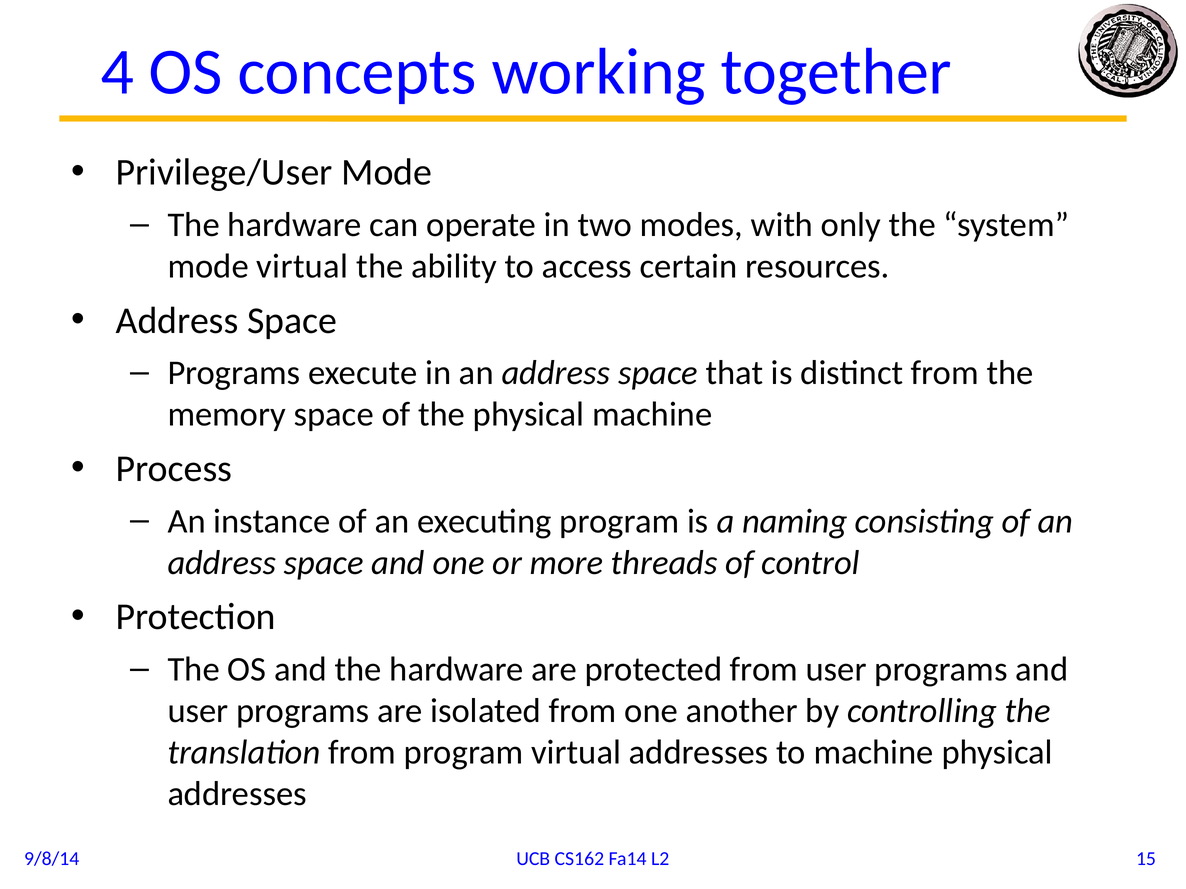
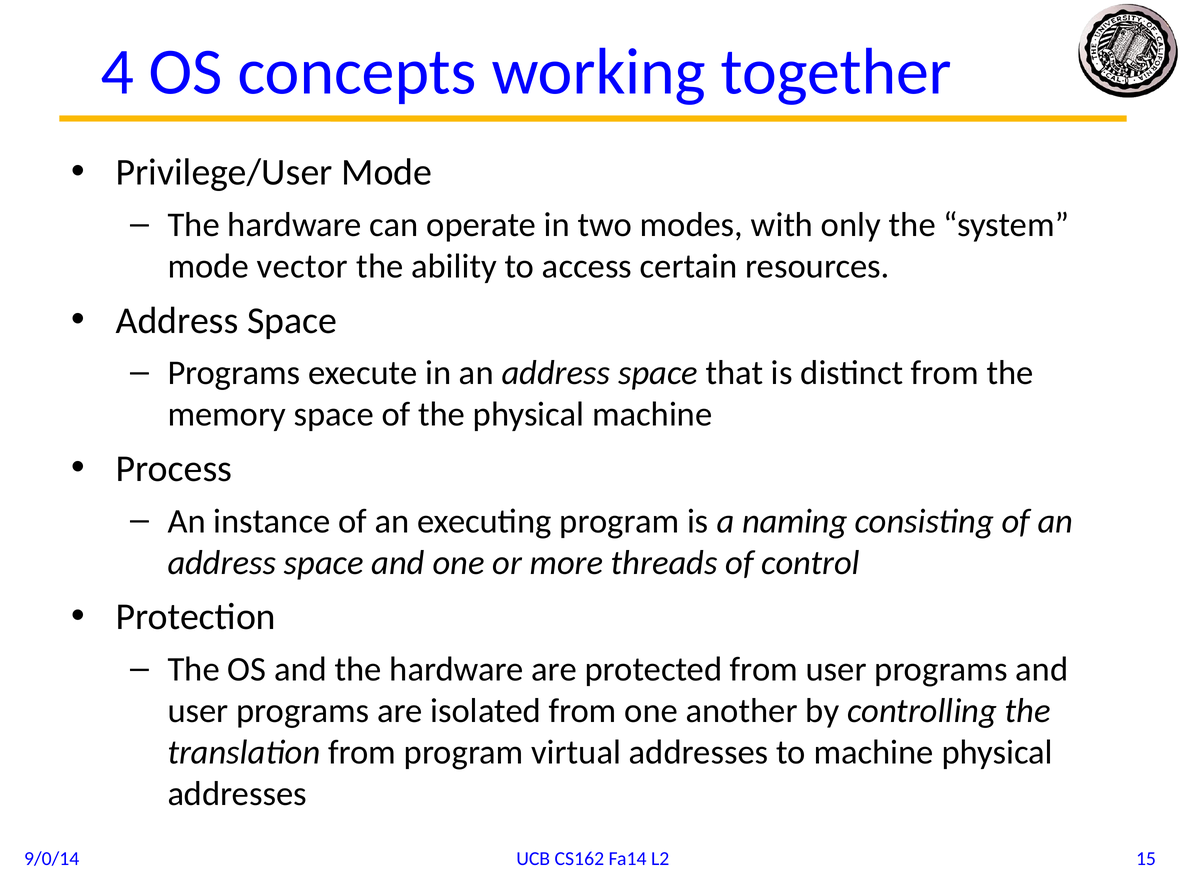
mode virtual: virtual -> vector
9/8/14: 9/8/14 -> 9/0/14
